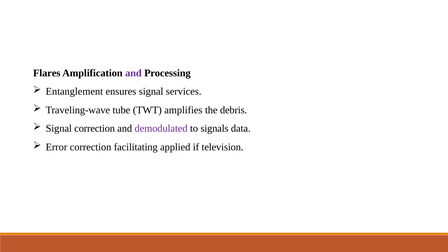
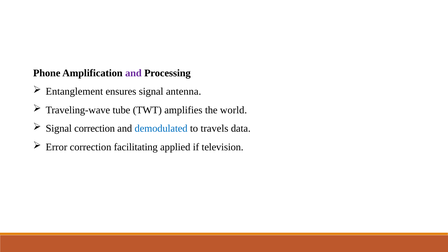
Flares: Flares -> Phone
services: services -> antenna
debris: debris -> world
demodulated colour: purple -> blue
signals: signals -> travels
